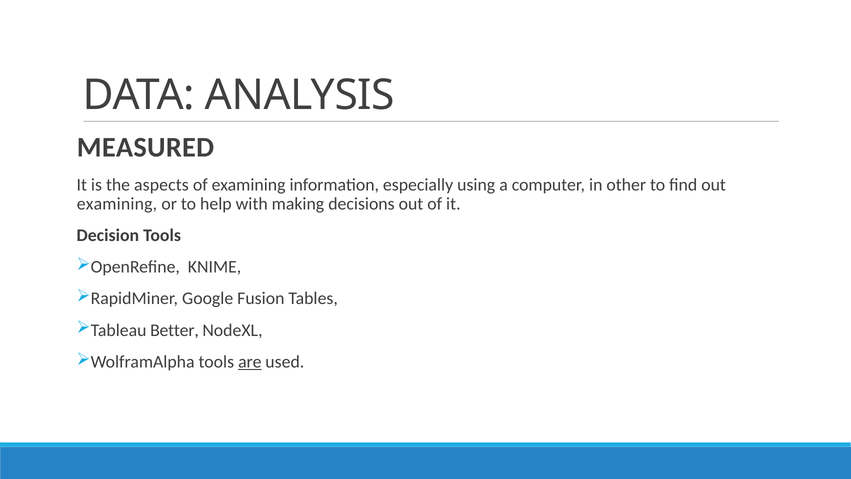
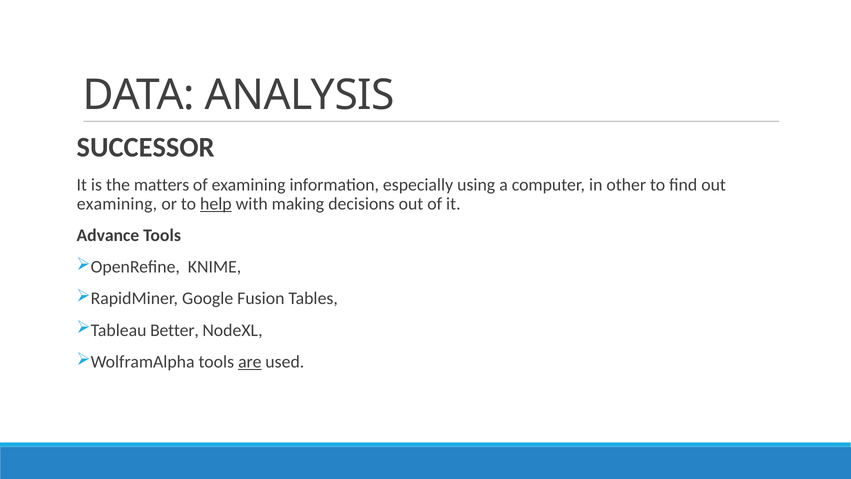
MEASURED: MEASURED -> SUCCESSOR
aspects: aspects -> matters
help underline: none -> present
Decision: Decision -> Advance
